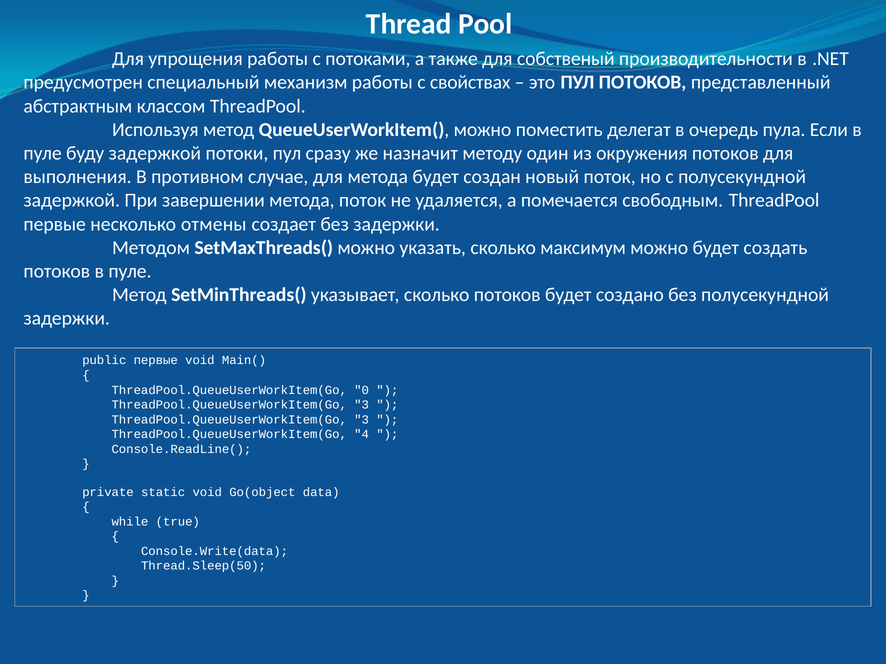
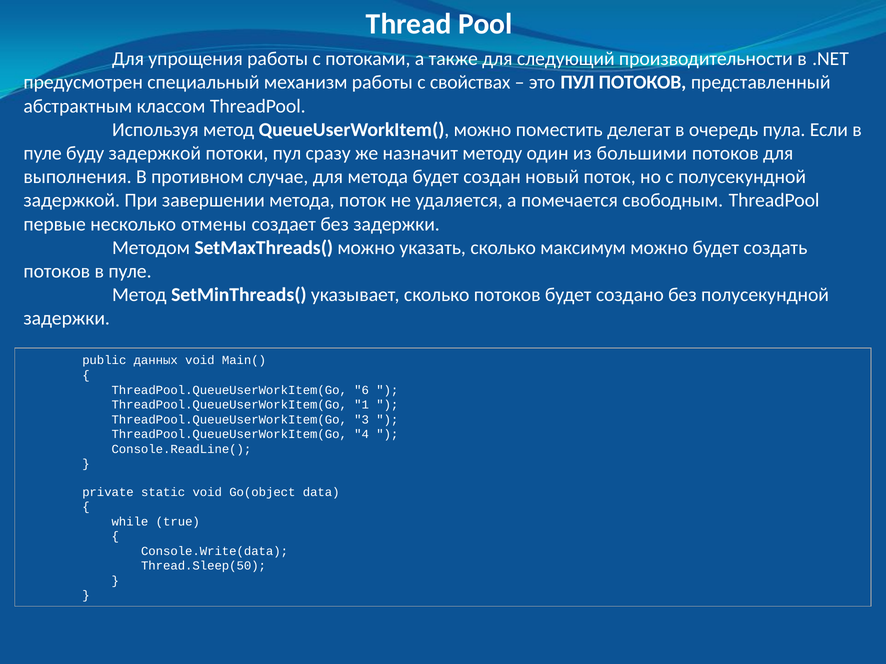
собственый: собственый -> следующий
окружения: окружения -> большими
public первые: первые -> данных
0: 0 -> 6
3 at (362, 405): 3 -> 1
